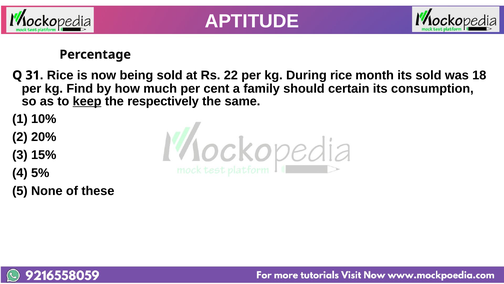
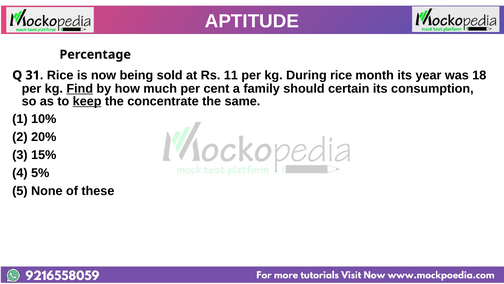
22: 22 -> 11
its sold: sold -> year
Find underline: none -> present
respectively: respectively -> concentrate
